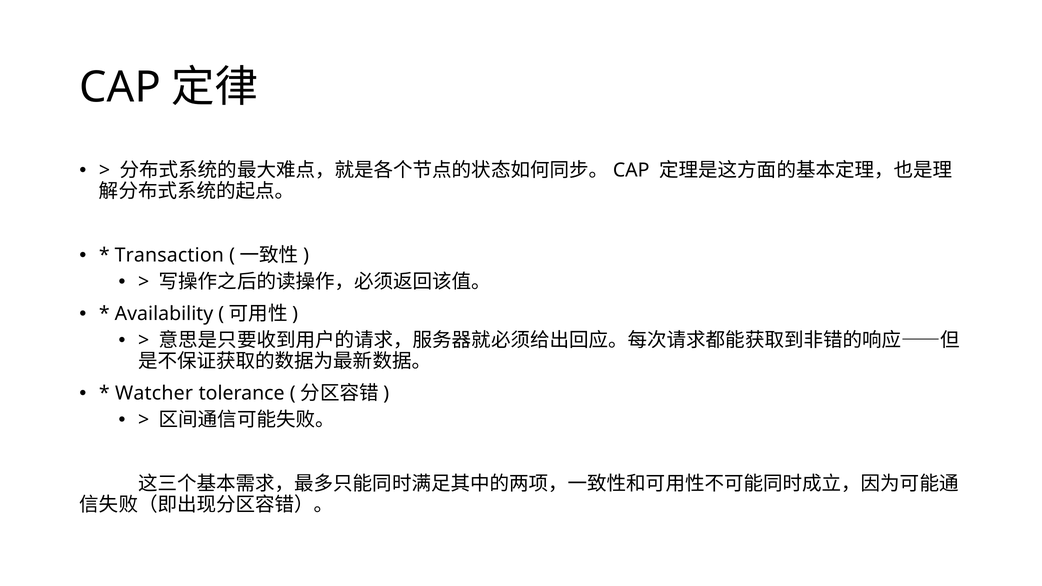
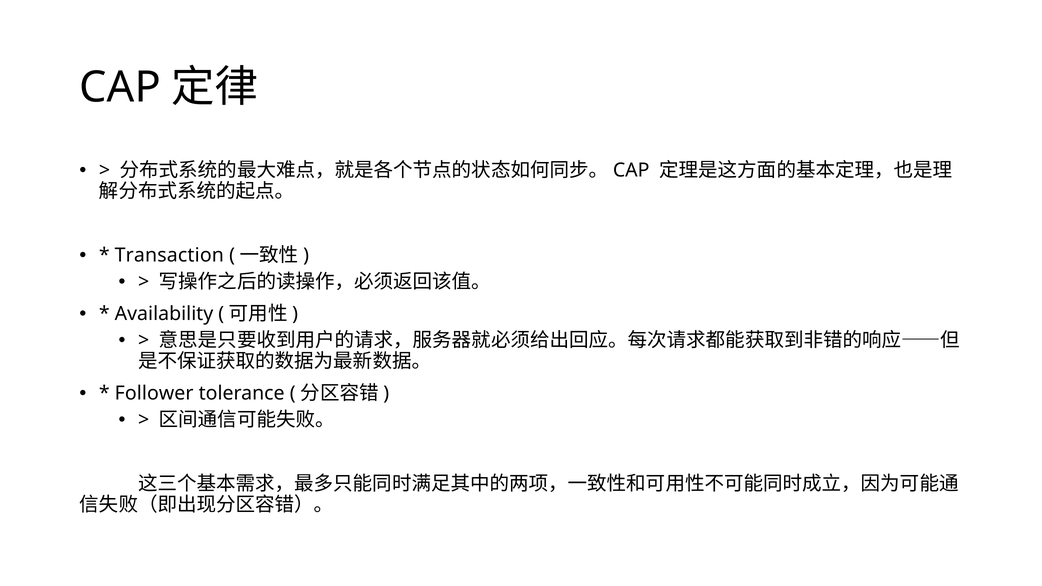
Watcher: Watcher -> Follower
